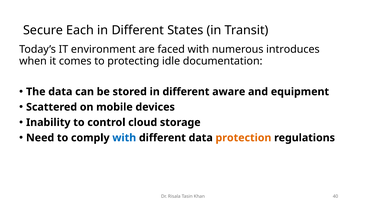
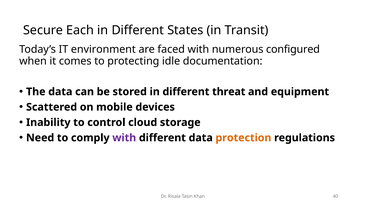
introduces: introduces -> configured
aware: aware -> threat
with at (124, 138) colour: blue -> purple
